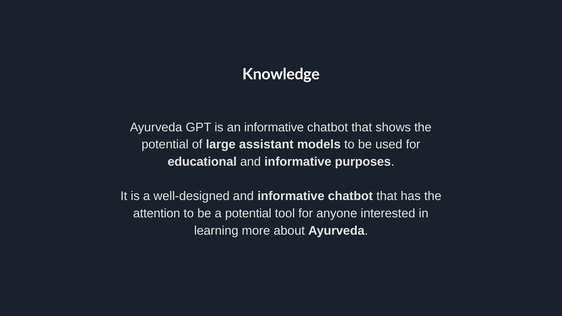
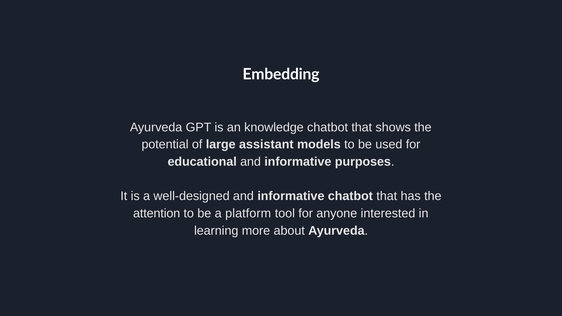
Knowledge: Knowledge -> Embedding
an informative: informative -> knowledge
a potential: potential -> platform
